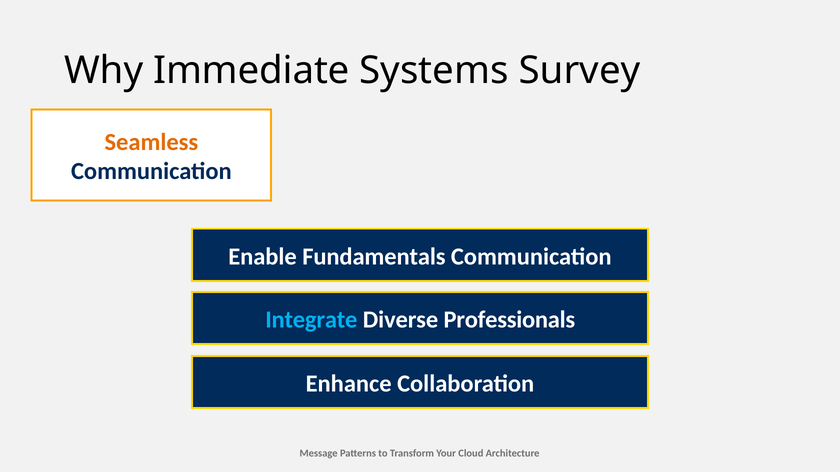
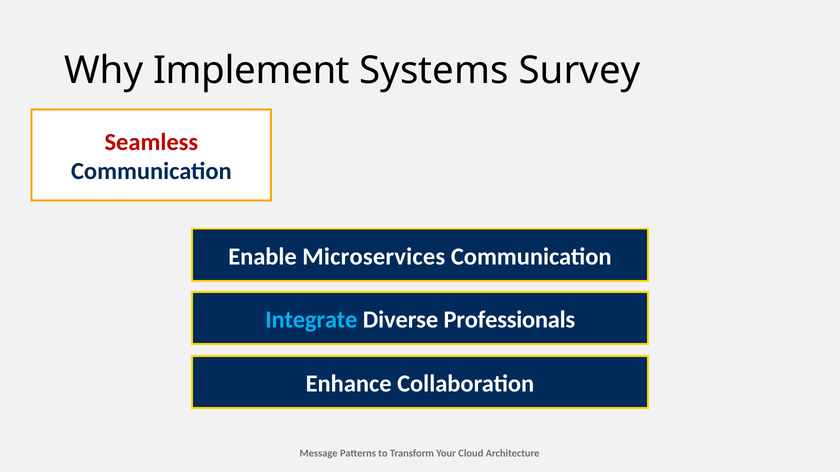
Immediate: Immediate -> Implement
Seamless colour: orange -> red
Fundamentals: Fundamentals -> Microservices
